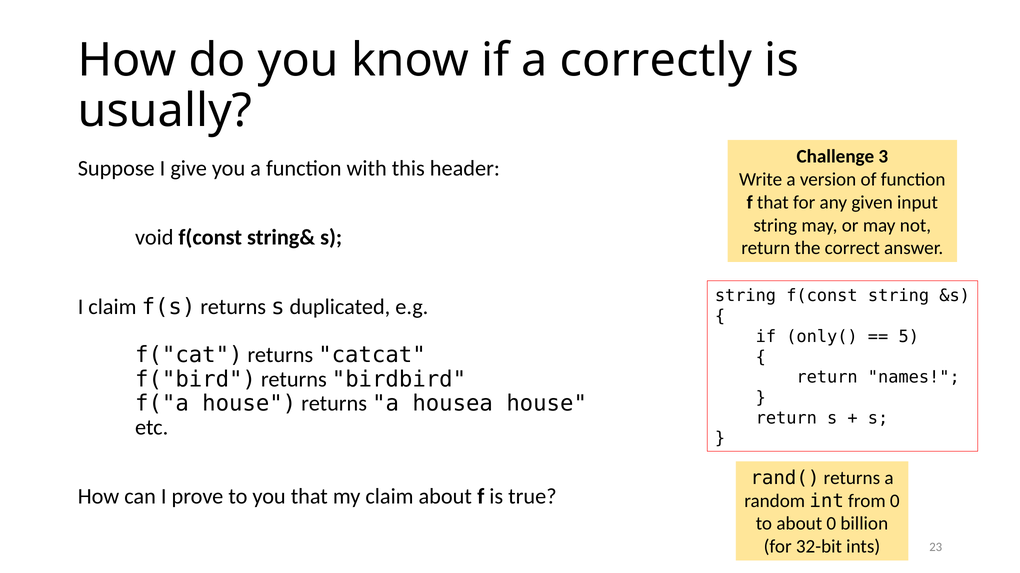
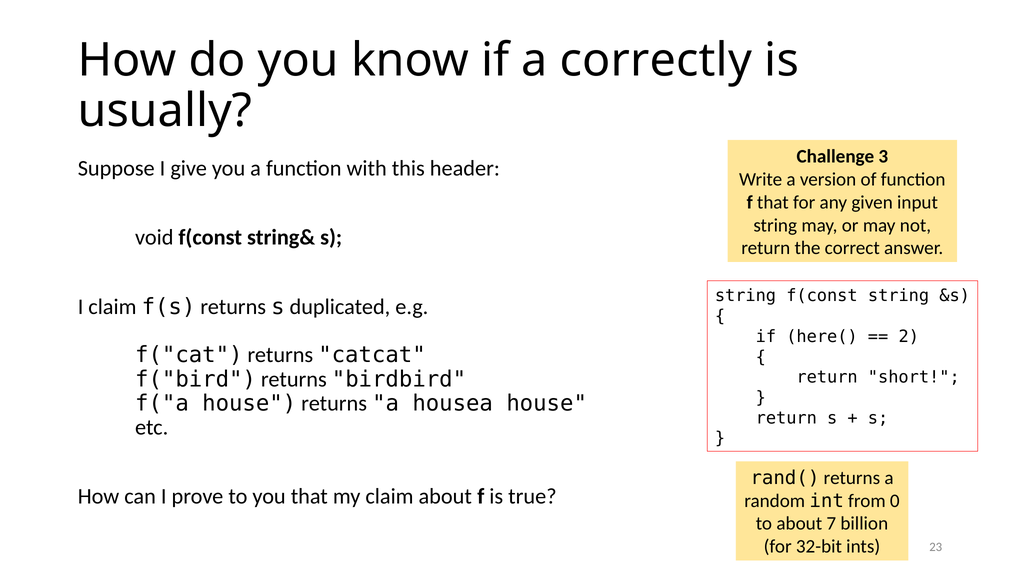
only(: only( -> here(
5: 5 -> 2
names: names -> short
about 0: 0 -> 7
